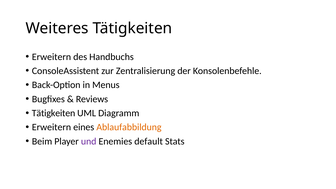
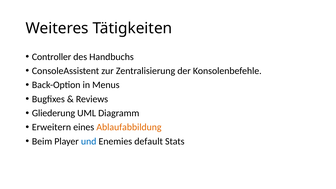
Erweitern at (51, 57): Erweitern -> Controller
Tätigkeiten at (54, 113): Tätigkeiten -> Gliederung
und colour: purple -> blue
